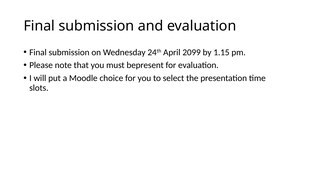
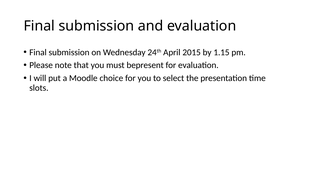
2099: 2099 -> 2015
